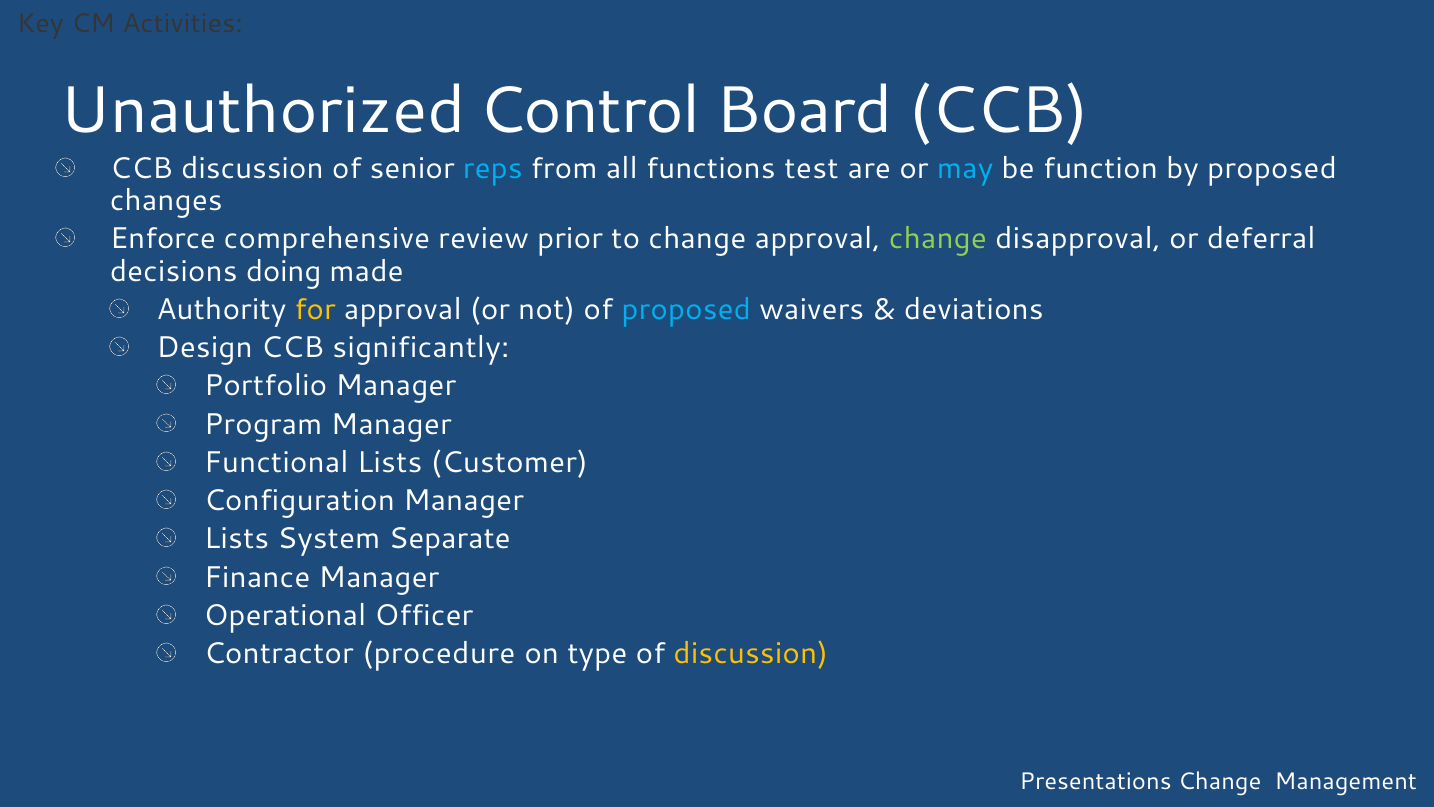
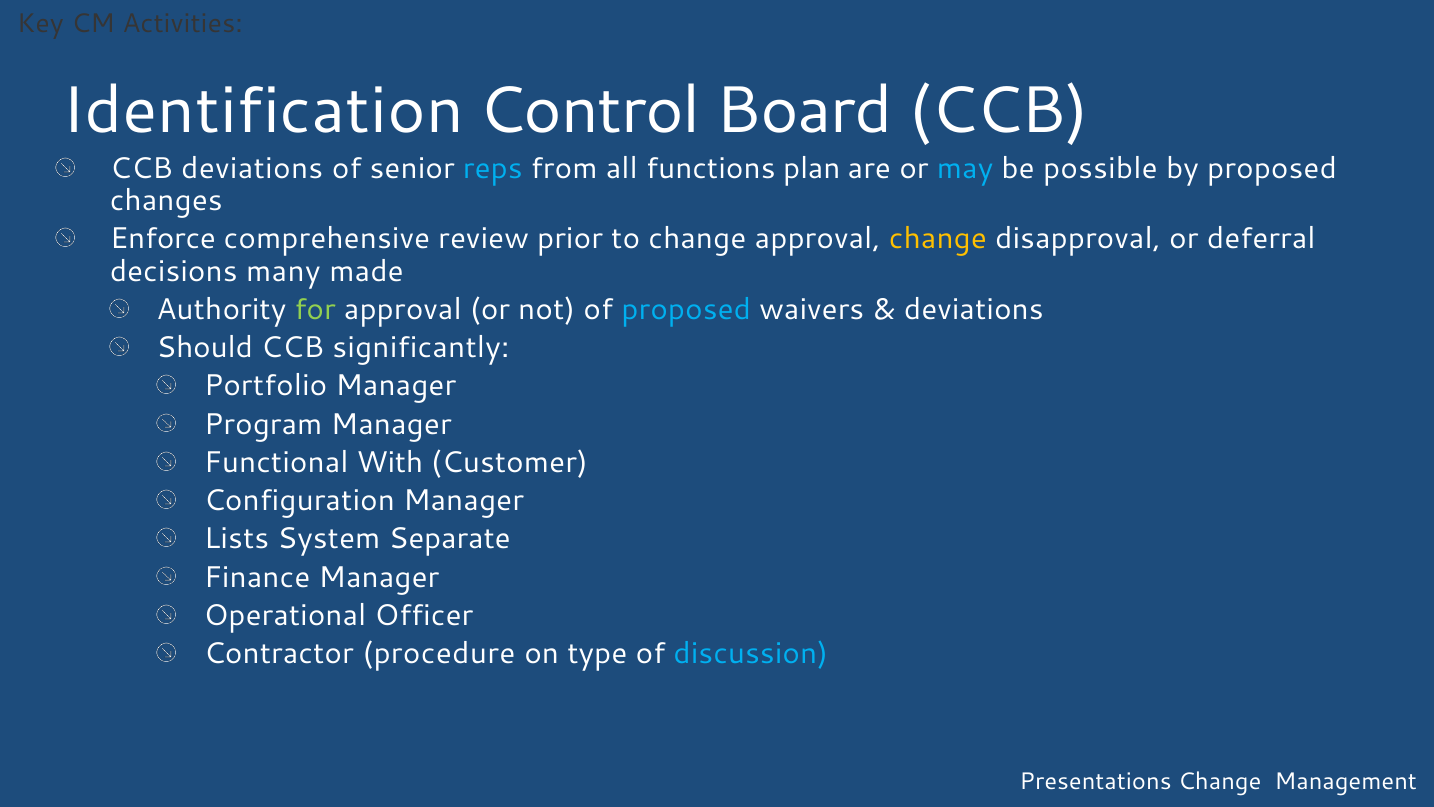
Unauthorized: Unauthorized -> Identification
CCB discussion: discussion -> deviations
test: test -> plan
function: function -> possible
change at (938, 239) colour: light green -> yellow
doing: doing -> many
for colour: yellow -> light green
Design: Design -> Should
Functional Lists: Lists -> With
discussion at (751, 654) colour: yellow -> light blue
